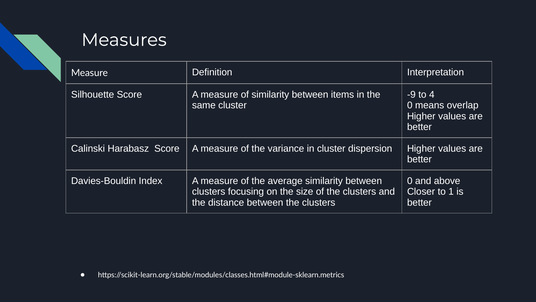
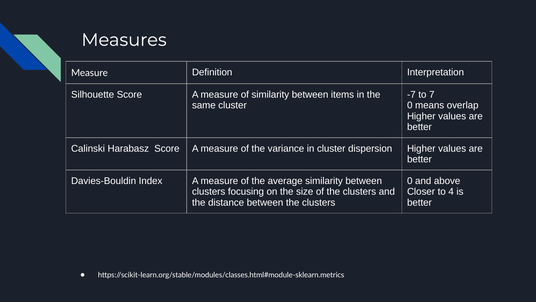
-9: -9 -> -7
4: 4 -> 7
1: 1 -> 4
